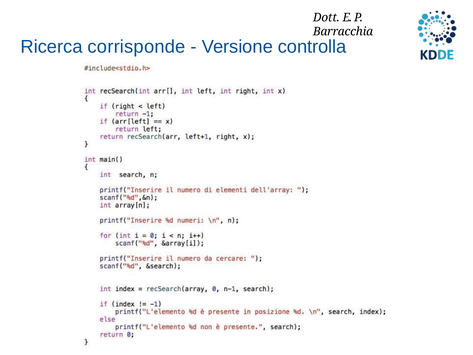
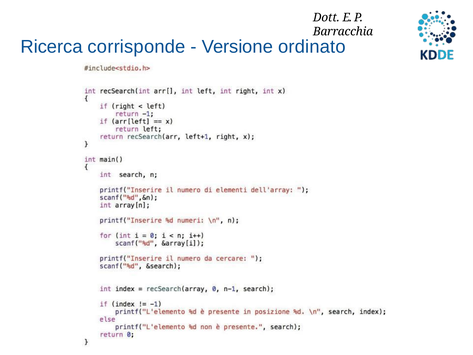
controlla: controlla -> ordinato
